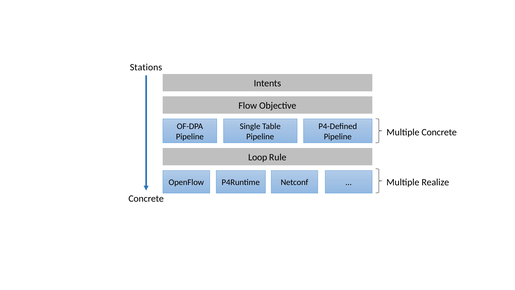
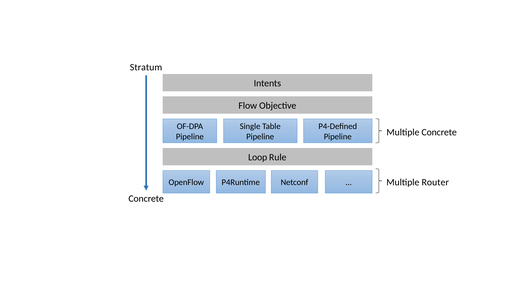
Stations: Stations -> Stratum
Realize: Realize -> Router
